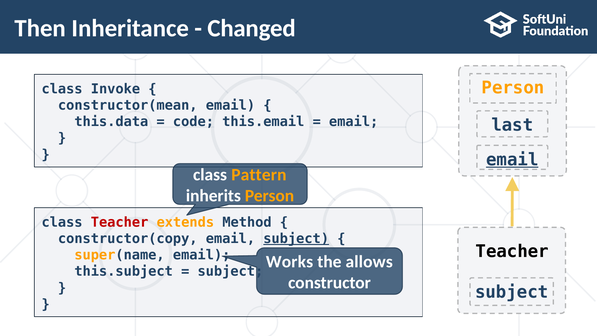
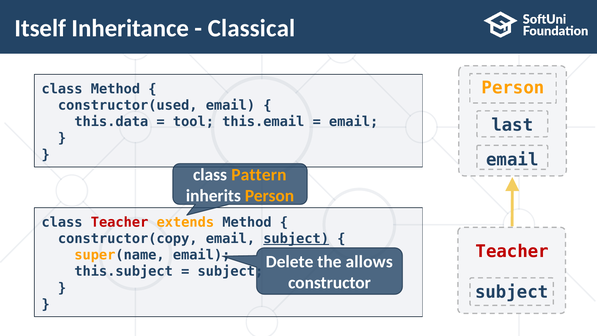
Then: Then -> Itself
Changed: Changed -> Classical
class Invoke: Invoke -> Method
constructor(mean: constructor(mean -> constructor(used
code: code -> tool
email at (512, 160) underline: present -> none
Teacher at (512, 251) colour: black -> red
Works: Works -> Delete
